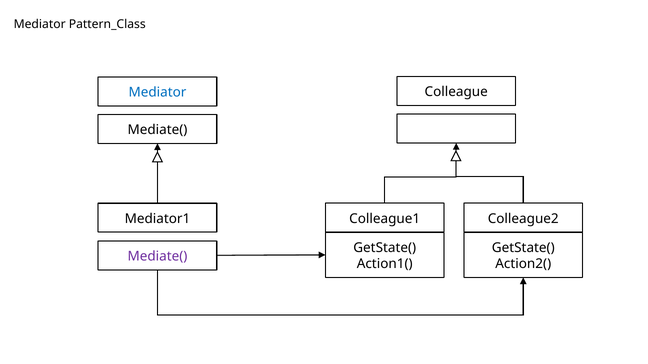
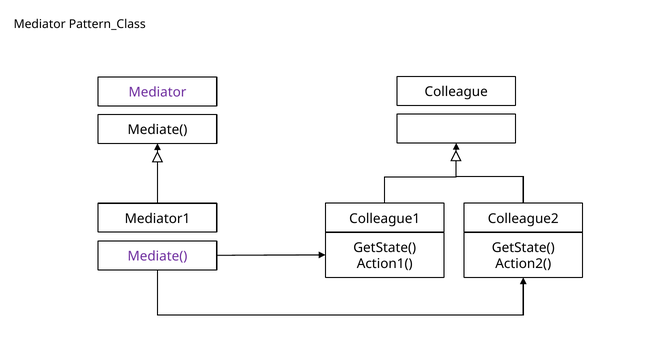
Mediator at (157, 92) colour: blue -> purple
